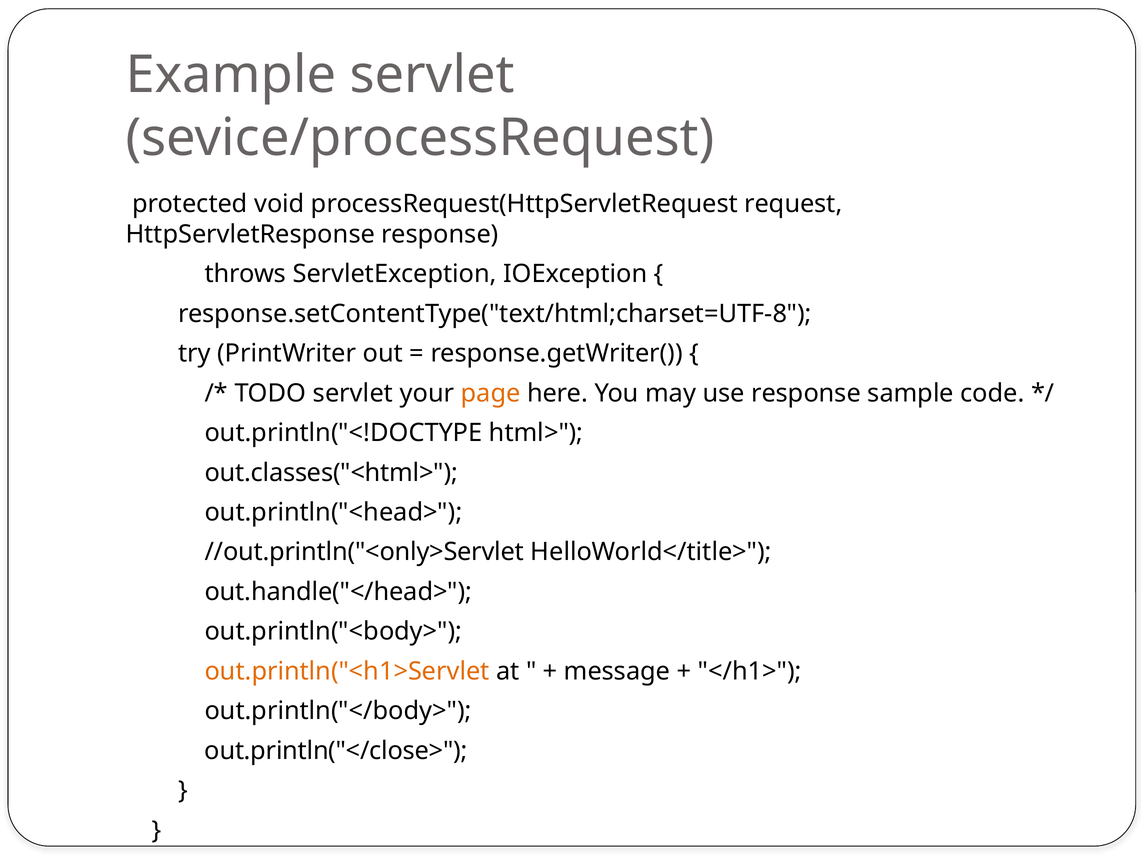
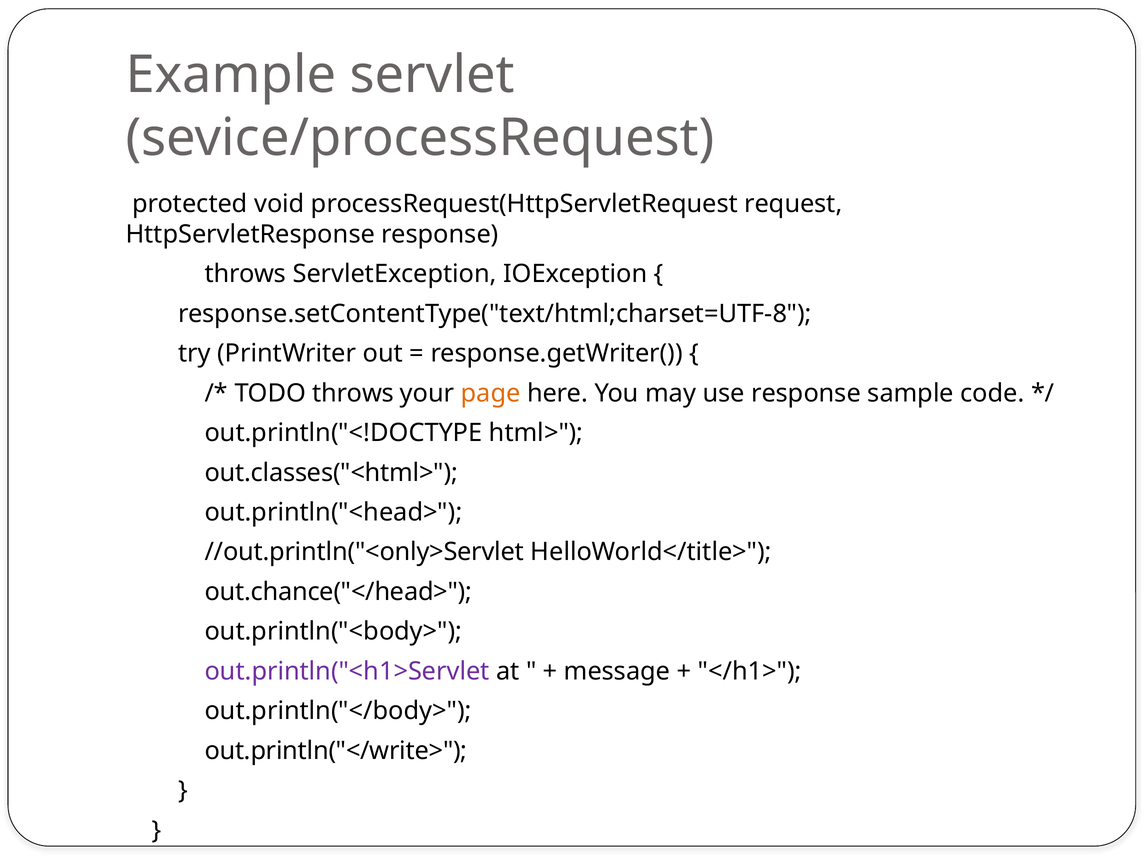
TODO servlet: servlet -> throws
out.handle("</head>: out.handle("</head> -> out.chance("</head>
out.println("<h1>Servlet colour: orange -> purple
out.println("</close>: out.println("</close> -> out.println("</write>
